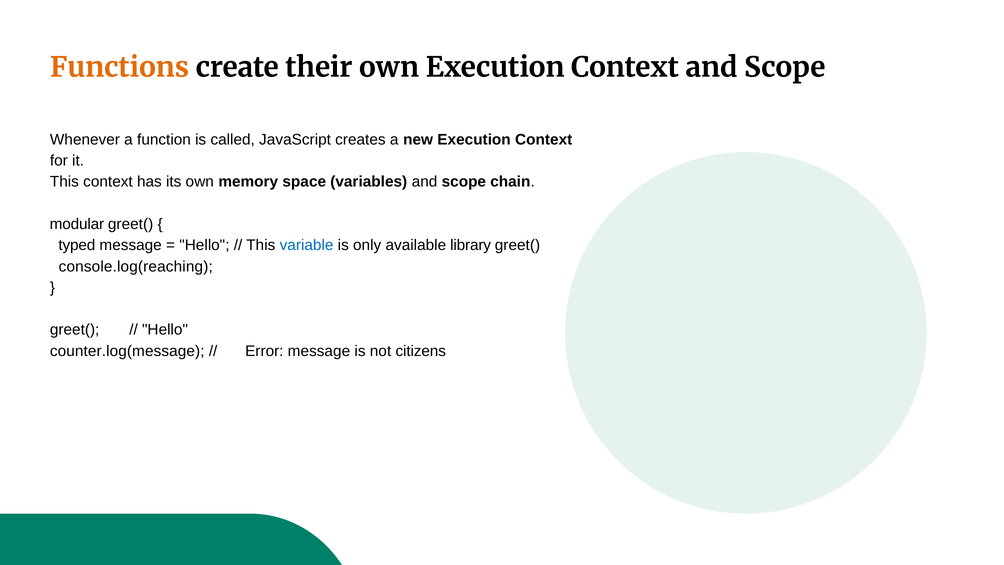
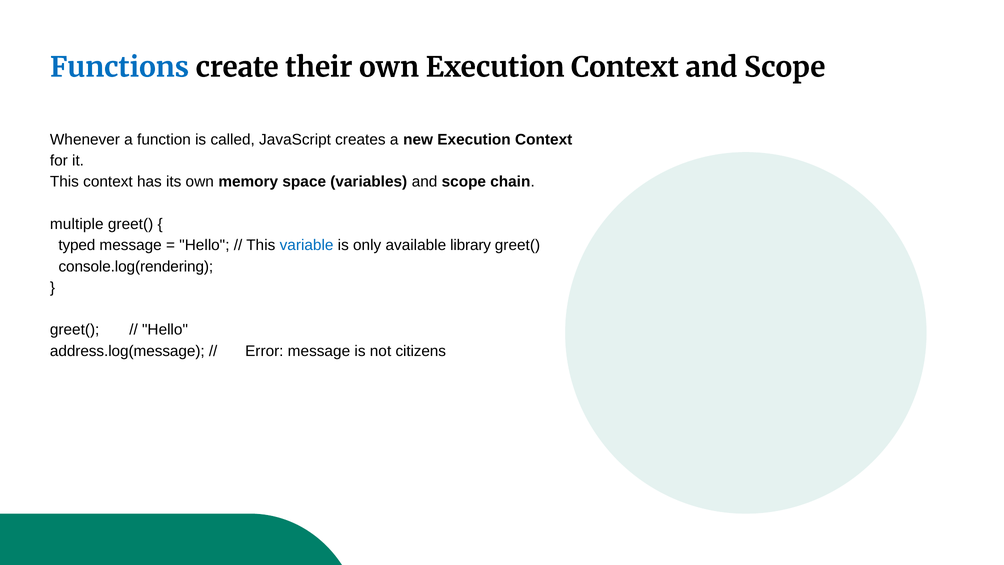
Functions colour: orange -> blue
modular: modular -> multiple
console.log(reaching: console.log(reaching -> console.log(rendering
counter.log(message: counter.log(message -> address.log(message
